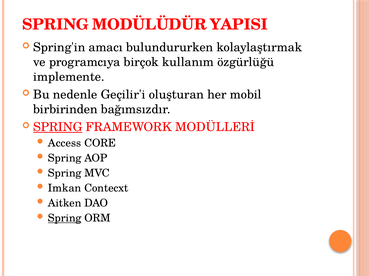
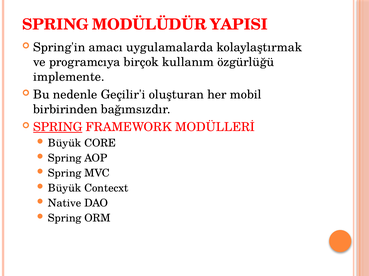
bulundururken: bulundururken -> uygulamalarda
Access at (65, 143): Access -> Büyük
Imkan at (65, 189): Imkan -> Büyük
Aitken: Aitken -> Native
Spring at (65, 219) underline: present -> none
